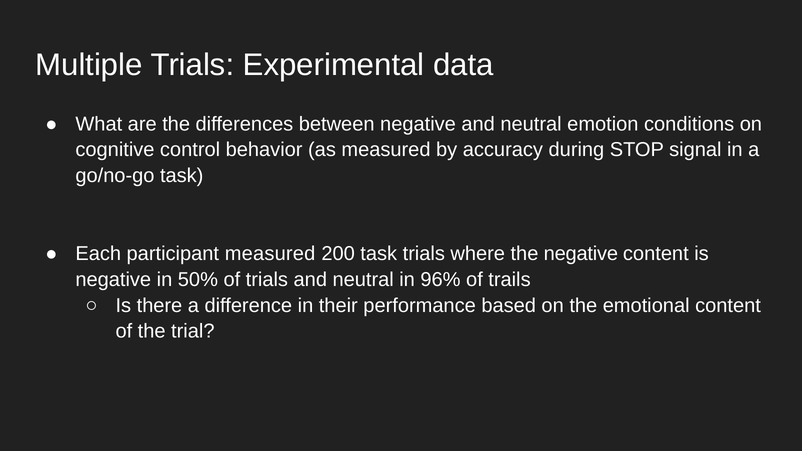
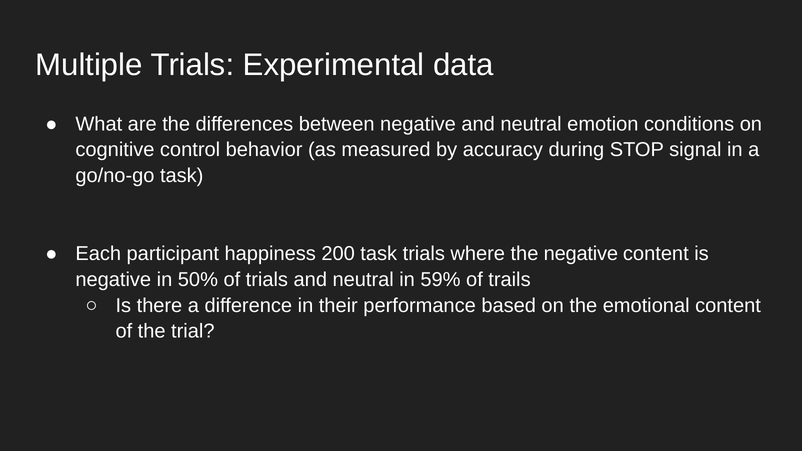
participant measured: measured -> happiness
96%: 96% -> 59%
